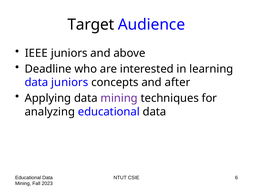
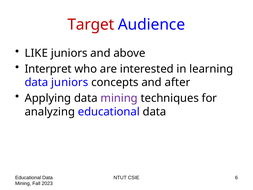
Target colour: black -> red
IEEE: IEEE -> LIKE
Deadline: Deadline -> Interpret
